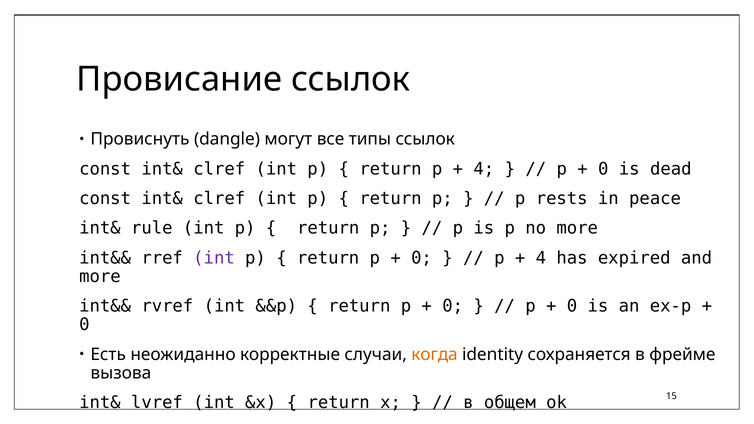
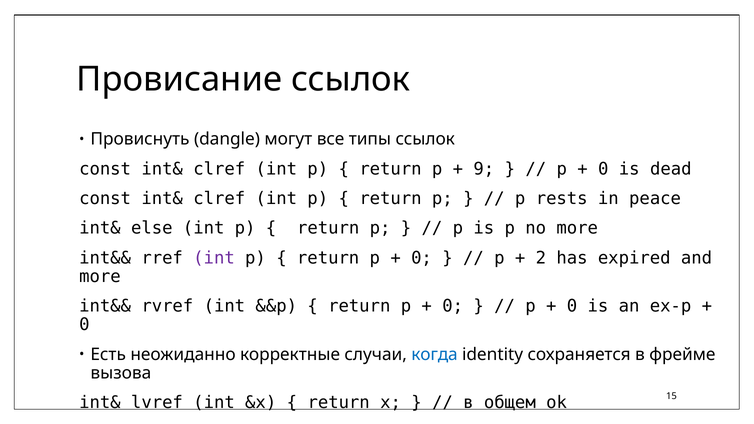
4 at (484, 169): 4 -> 9
rule: rule -> else
4 at (541, 258): 4 -> 2
когда colour: orange -> blue
